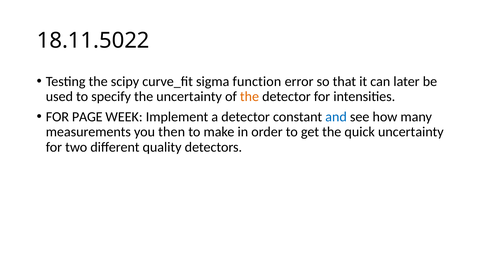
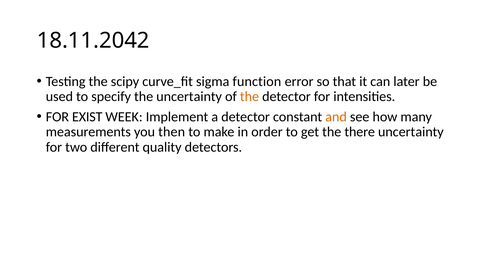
18.11.5022: 18.11.5022 -> 18.11.2042
PAGE: PAGE -> EXIST
and colour: blue -> orange
quick: quick -> there
